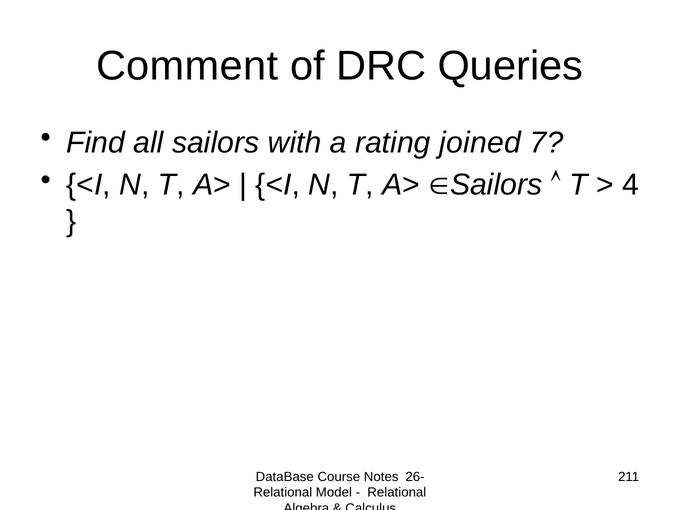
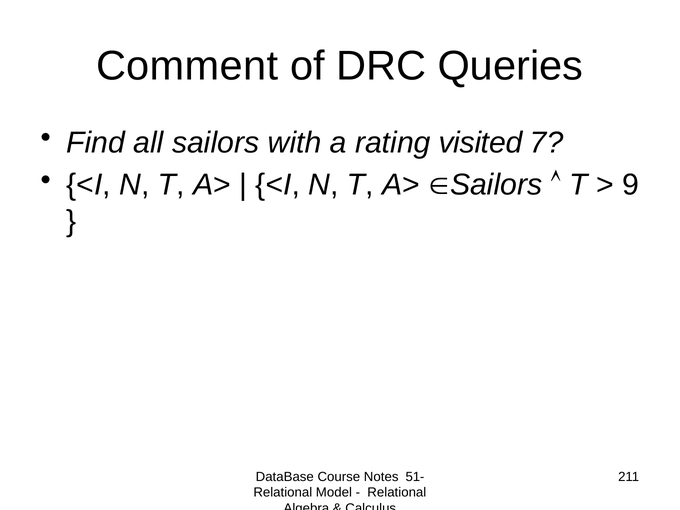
joined: joined -> visited
4: 4 -> 9
26-: 26- -> 51-
